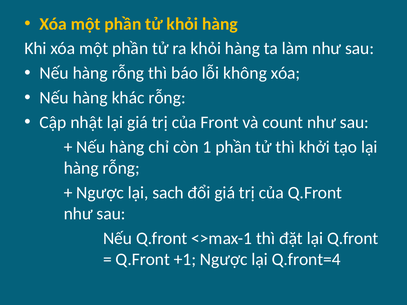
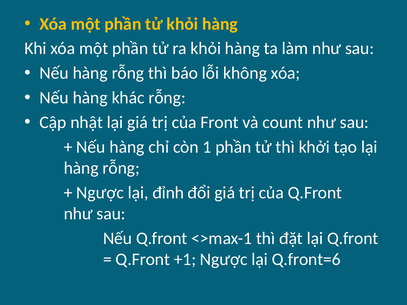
sach: sach -> đỉnh
Q.front=4: Q.front=4 -> Q.front=6
